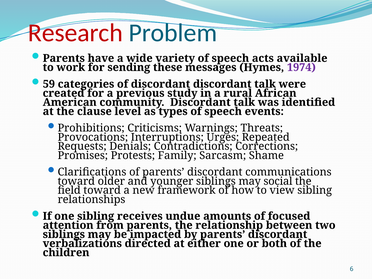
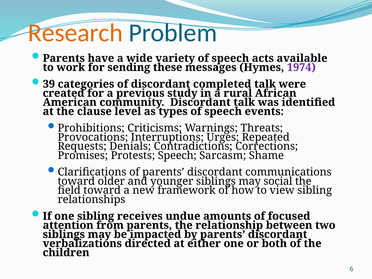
Research colour: red -> orange
59: 59 -> 39
discordant discordant: discordant -> completed
Protests Family: Family -> Speech
